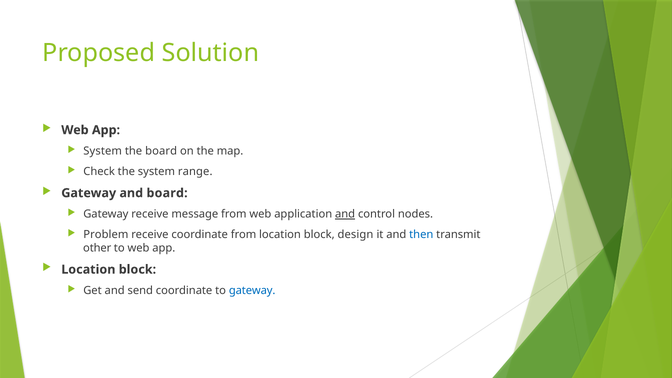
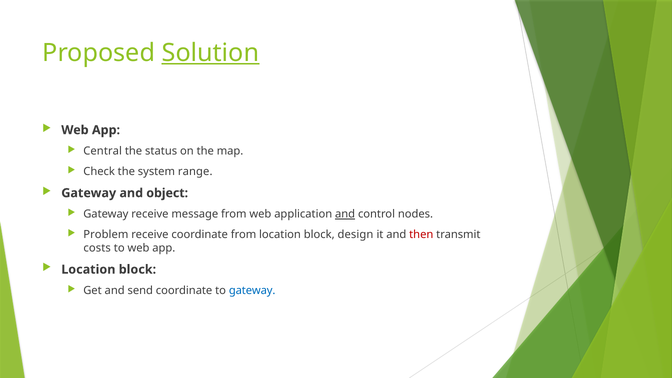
Solution underline: none -> present
System at (103, 151): System -> Central
the board: board -> status
and board: board -> object
then colour: blue -> red
other: other -> costs
